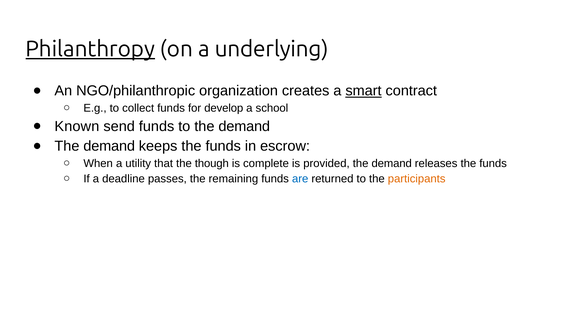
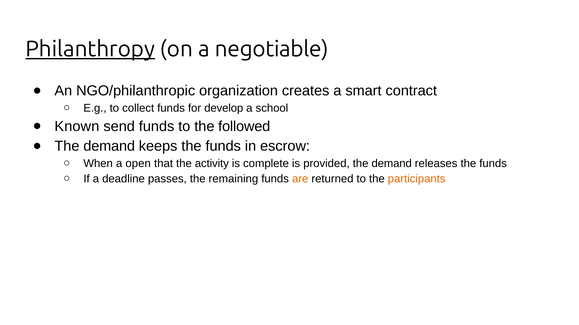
underlying: underlying -> negotiable
smart underline: present -> none
to the demand: demand -> followed
utility: utility -> open
though: though -> activity
are colour: blue -> orange
